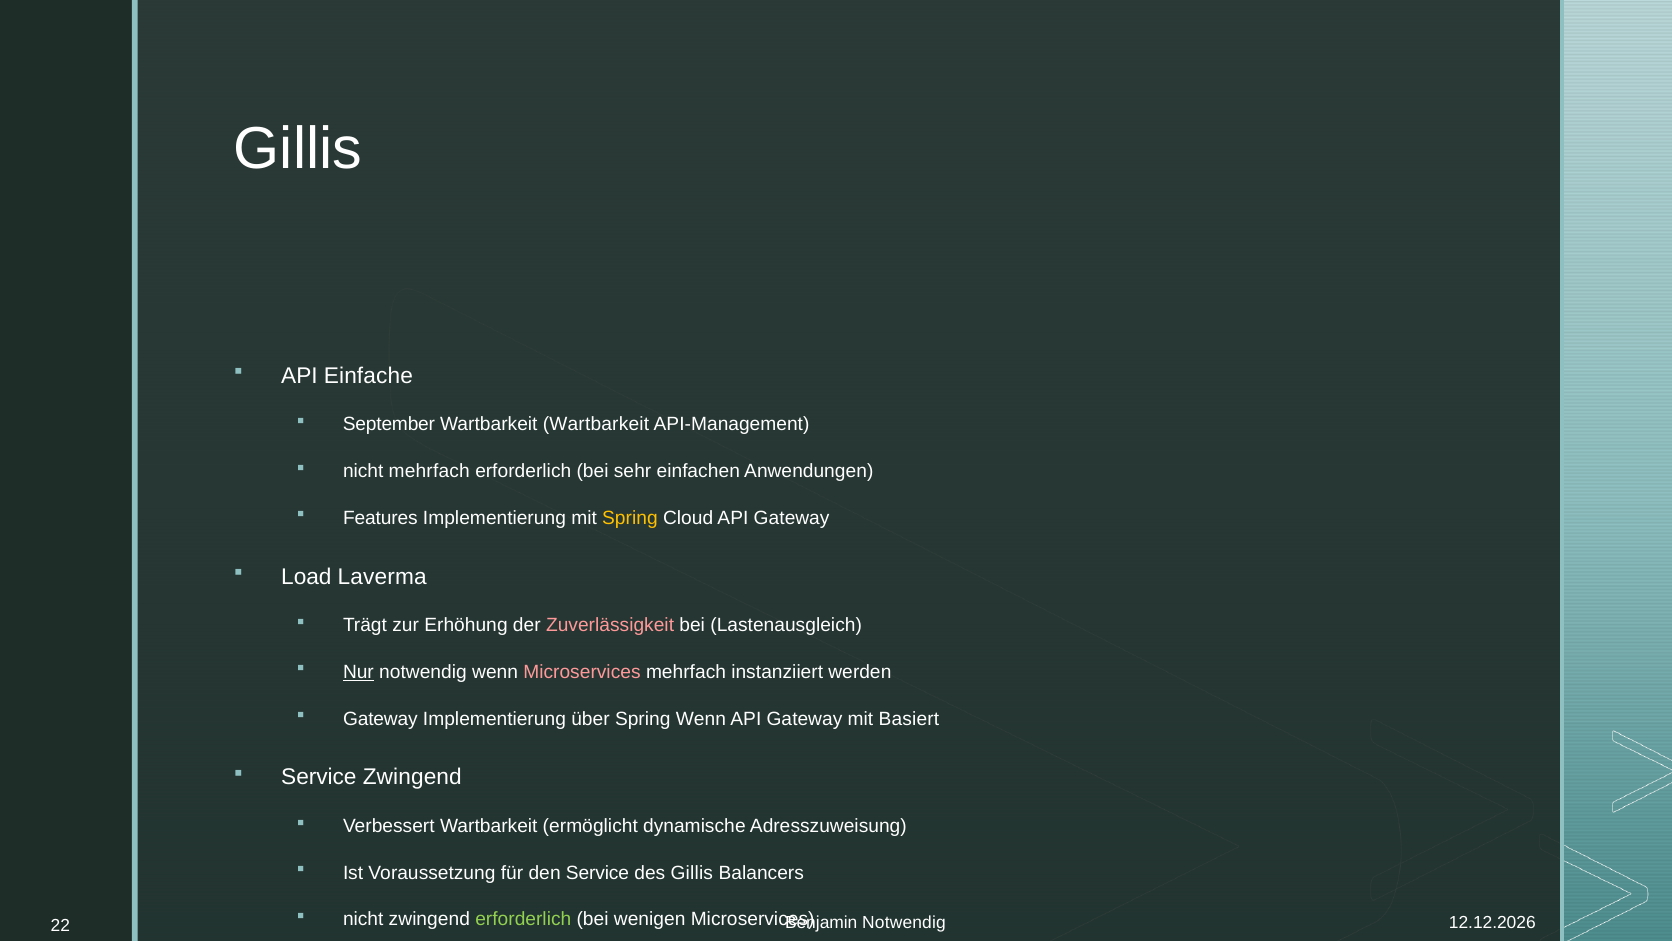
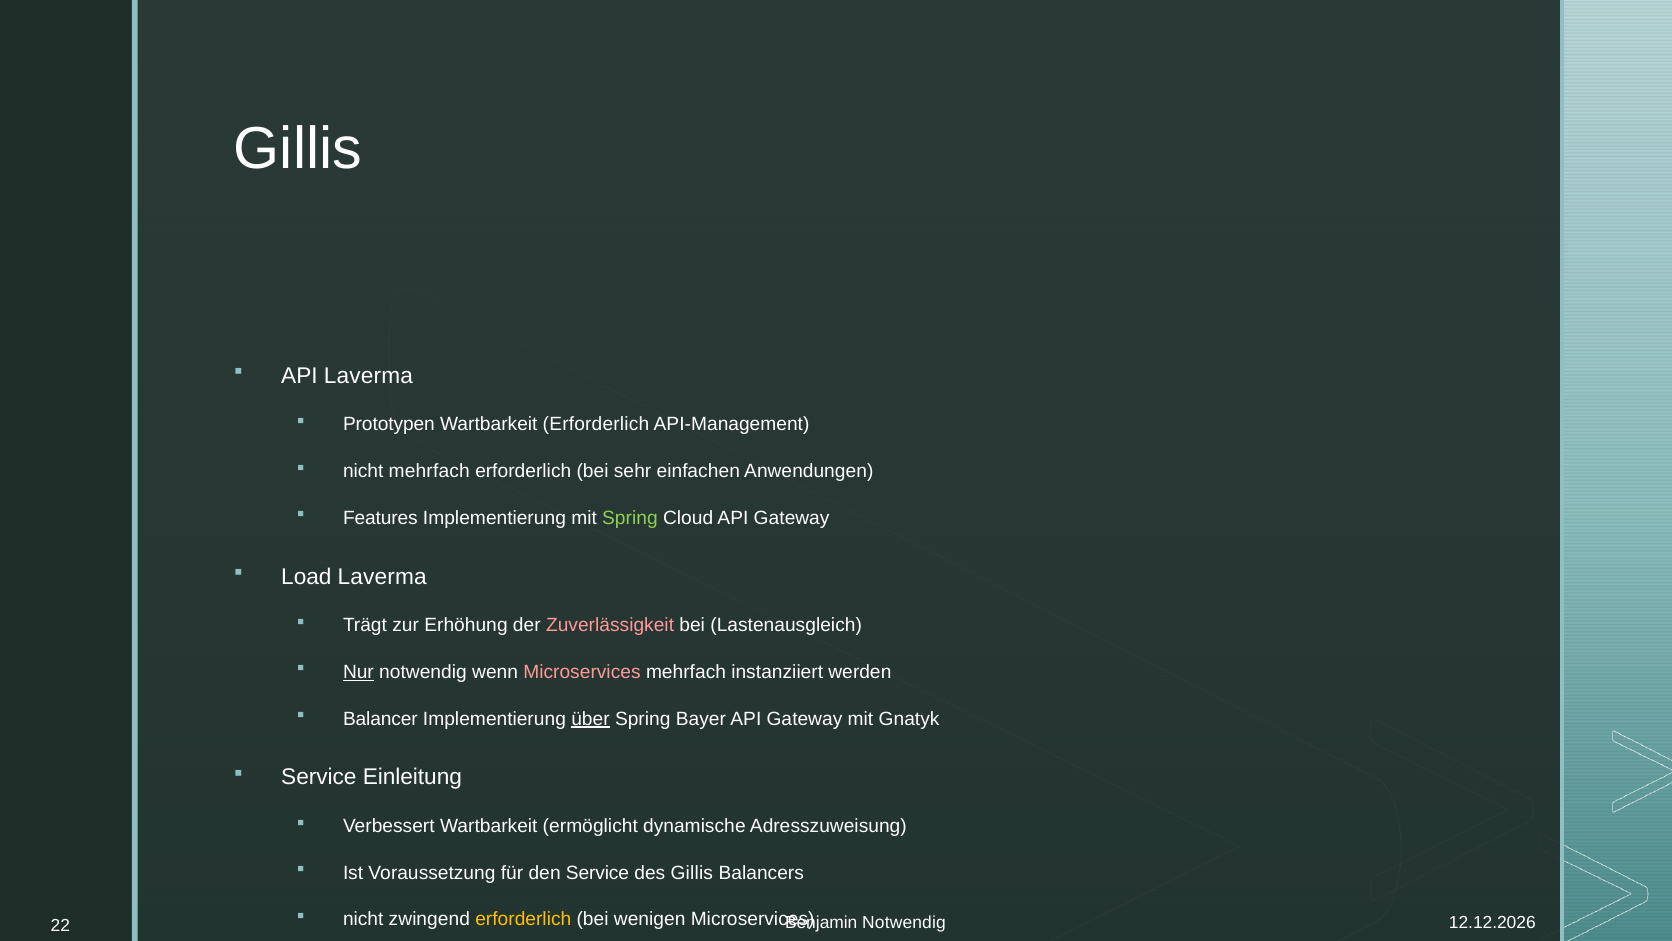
API Einfache: Einfache -> Laverma
September: September -> Prototypen
Wartbarkeit Wartbarkeit: Wartbarkeit -> Erforderlich
Spring at (630, 518) colour: yellow -> light green
Gateway at (380, 718): Gateway -> Balancer
über underline: none -> present
Spring Wenn: Wenn -> Bayer
Basiert: Basiert -> Gnatyk
Service Zwingend: Zwingend -> Einleitung
erforderlich at (523, 919) colour: light green -> yellow
